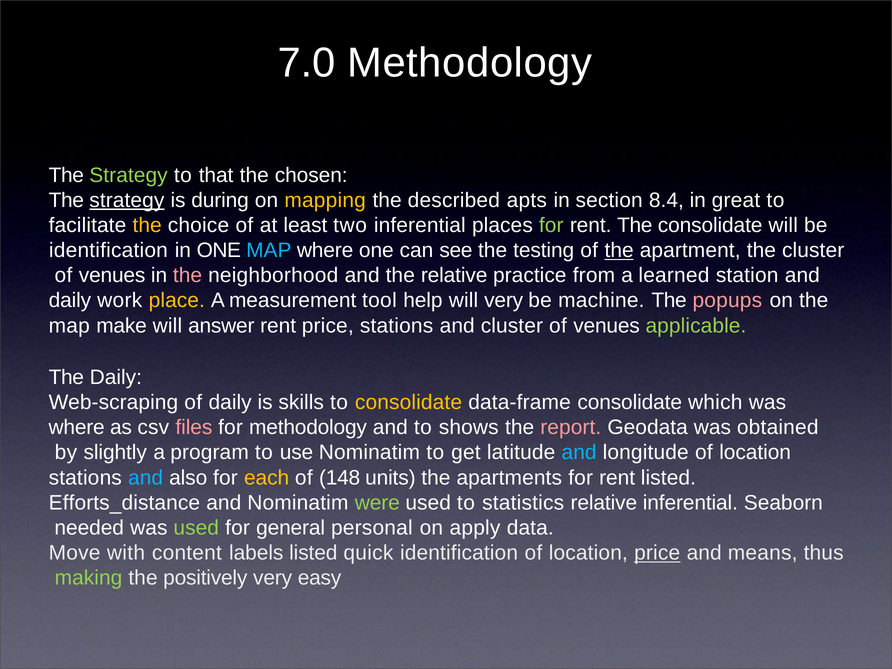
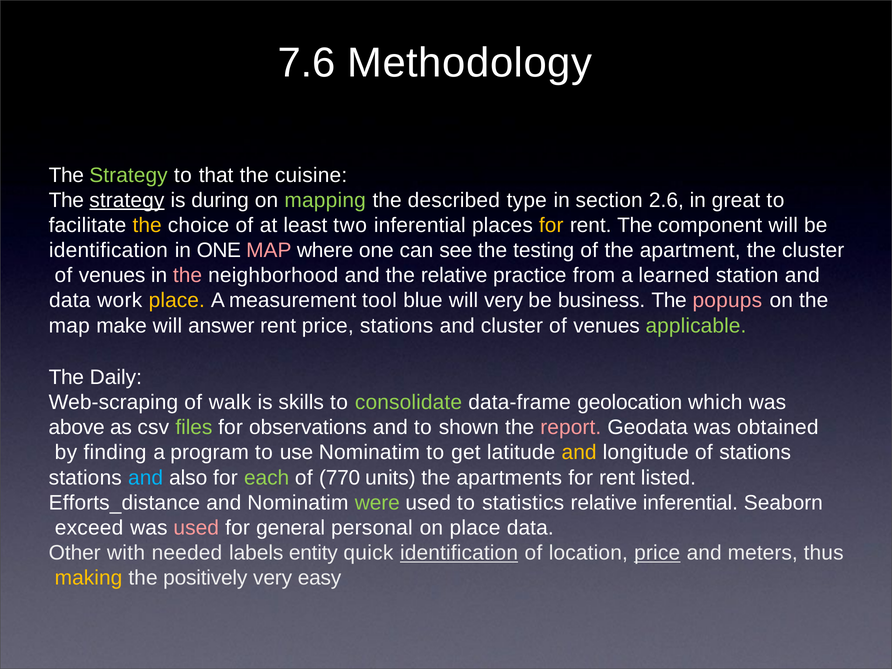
7.0: 7.0 -> 7.6
chosen: chosen -> cuisine
mapping colour: yellow -> light green
apts: apts -> type
8.4: 8.4 -> 2.6
for at (551, 225) colour: light green -> yellow
The consolidate: consolidate -> component
MAP at (269, 250) colour: light blue -> pink
the at (619, 250) underline: present -> none
daily at (70, 301): daily -> data
help: help -> blue
machine: machine -> business
of daily: daily -> walk
consolidate at (409, 402) colour: yellow -> light green
data-frame consolidate: consolidate -> geolocation
where at (77, 427): where -> above
files colour: pink -> light green
for methodology: methodology -> observations
shows: shows -> shown
slightly: slightly -> finding
and at (579, 453) colour: light blue -> yellow
longitude of location: location -> stations
each colour: yellow -> light green
148: 148 -> 770
needed: needed -> exceed
used at (196, 528) colour: light green -> pink
on apply: apply -> place
Move: Move -> Other
content: content -> needed
labels listed: listed -> entity
identification at (459, 553) underline: none -> present
means: means -> meters
making colour: light green -> yellow
